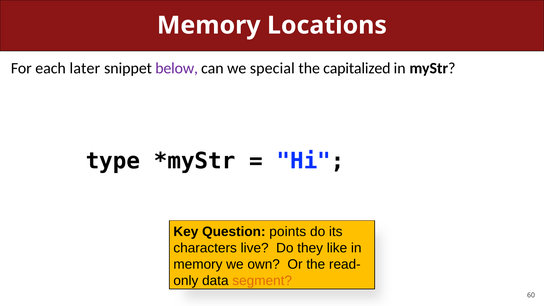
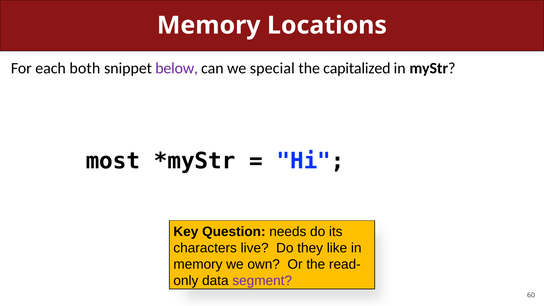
later: later -> both
type: type -> most
points: points -> needs
segment colour: orange -> purple
